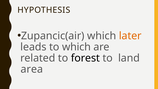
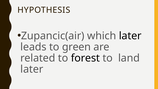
later at (130, 36) colour: orange -> black
to which: which -> green
area at (32, 69): area -> later
